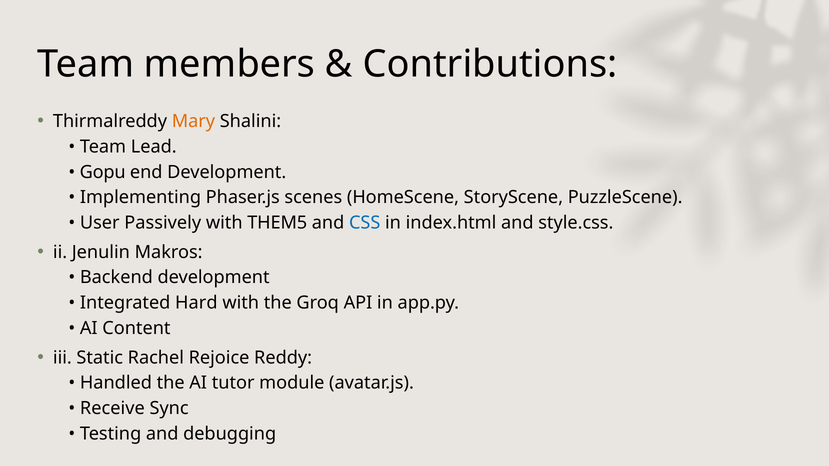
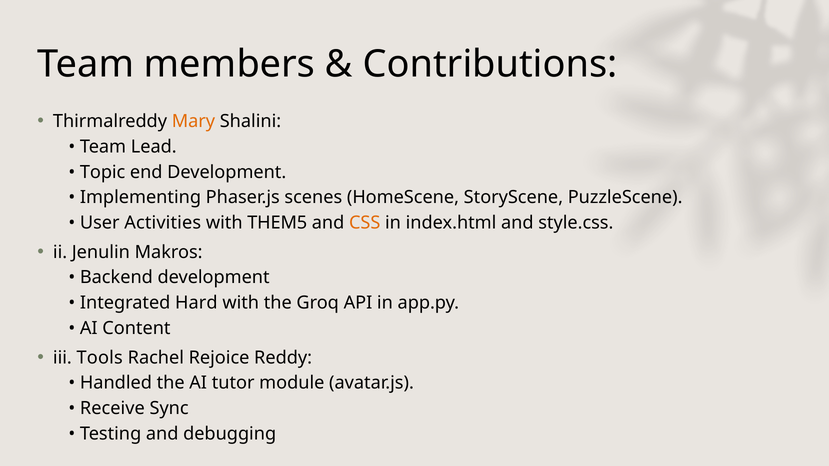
Gopu: Gopu -> Topic
Passively: Passively -> Activities
CSS colour: blue -> orange
Static: Static -> Tools
